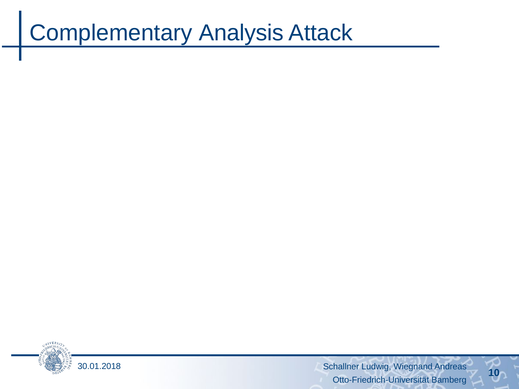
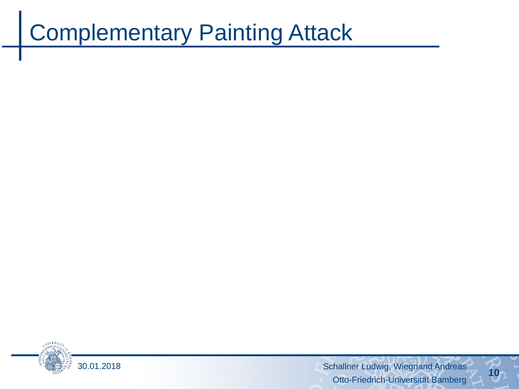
Analysis: Analysis -> Painting
